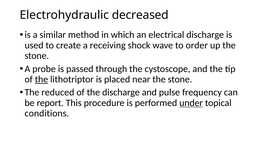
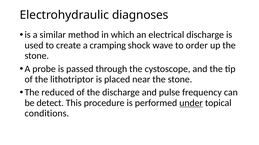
decreased: decreased -> diagnoses
receiving: receiving -> cramping
the at (41, 80) underline: present -> none
report: report -> detect
